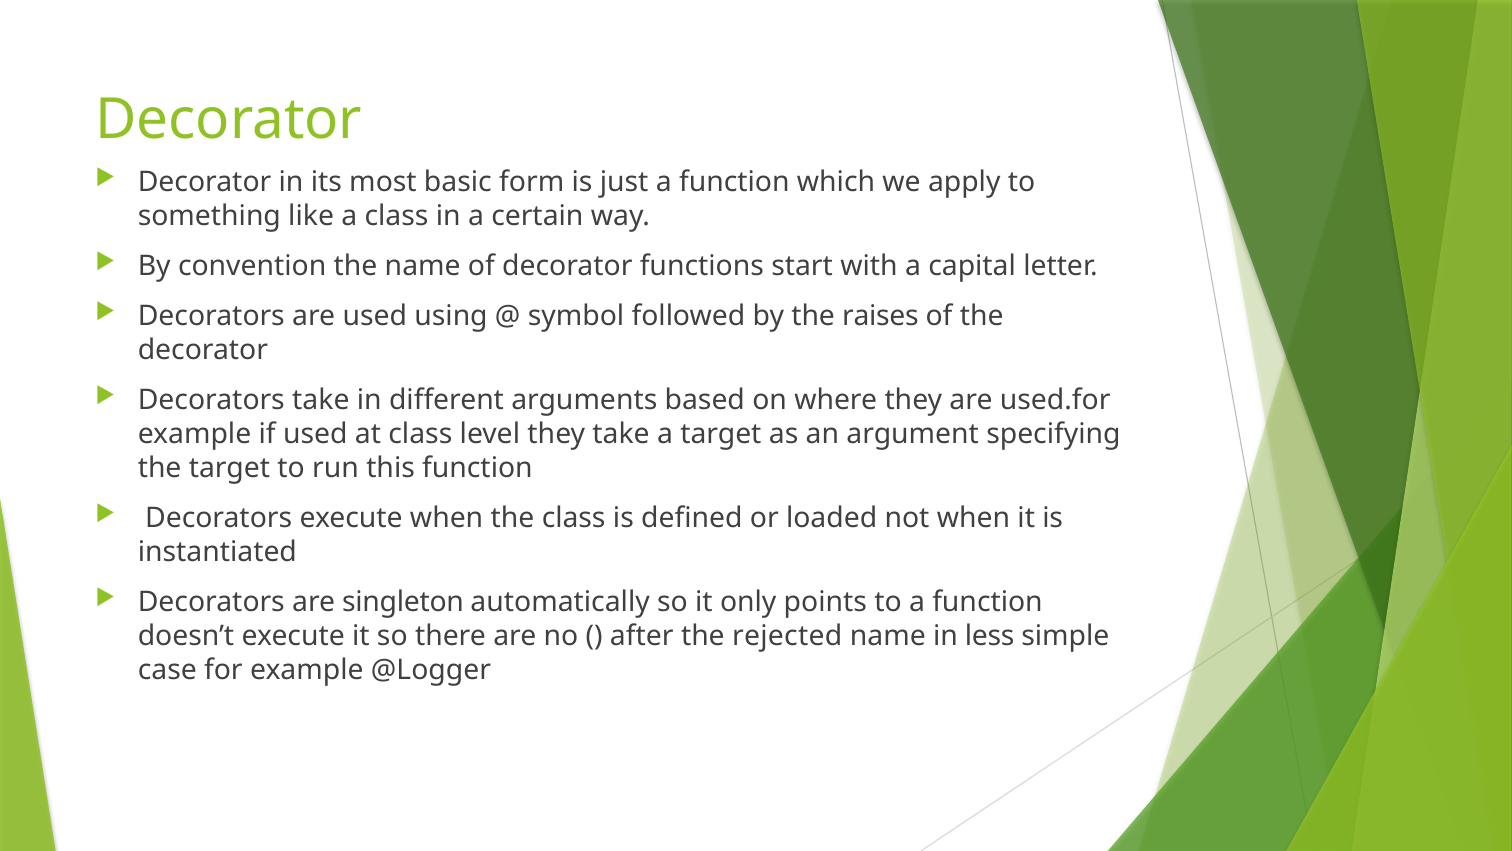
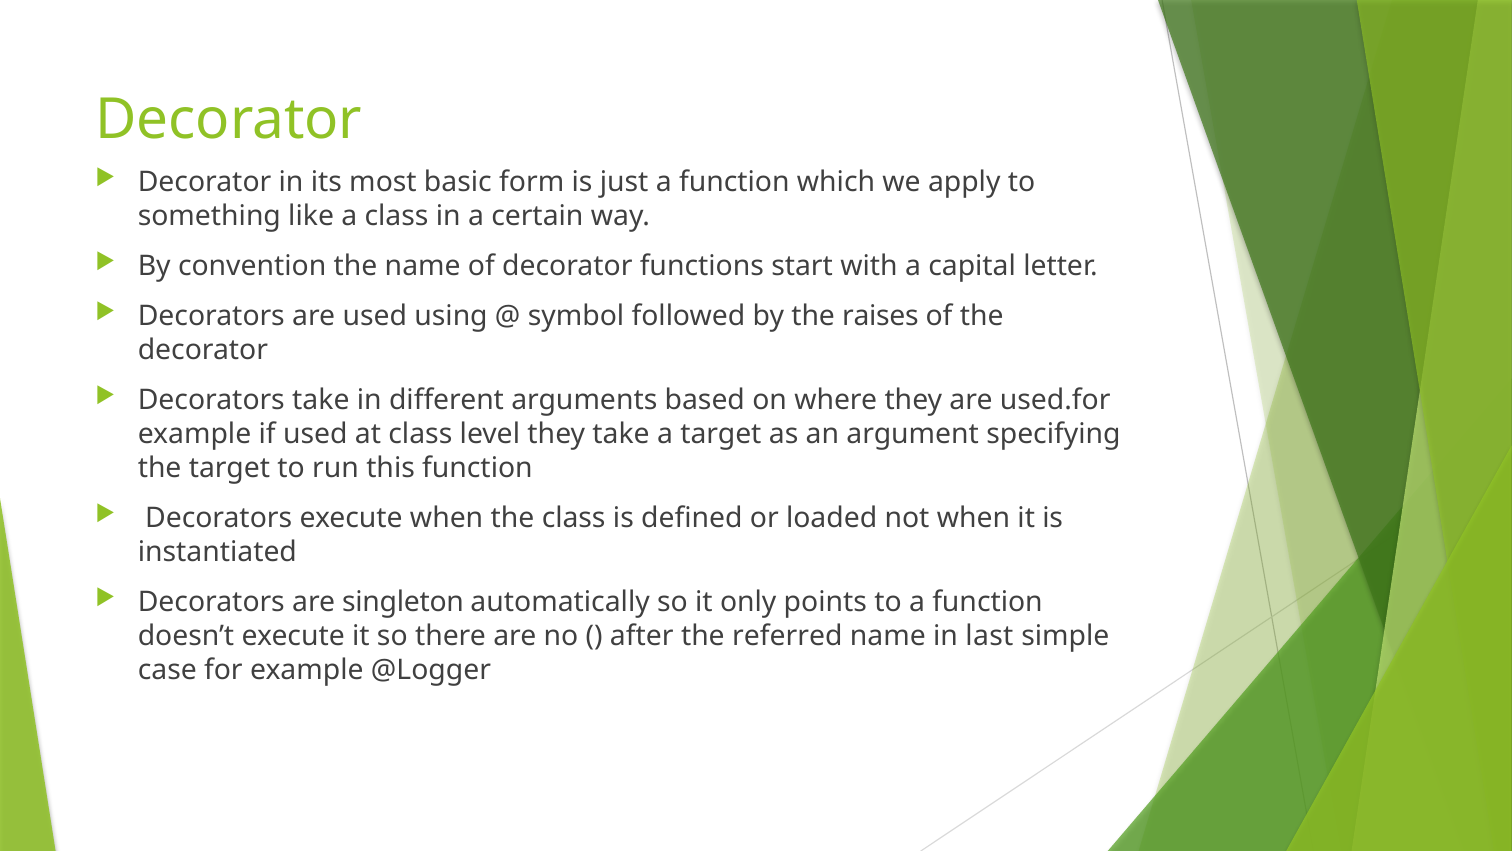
rejected: rejected -> referred
less: less -> last
